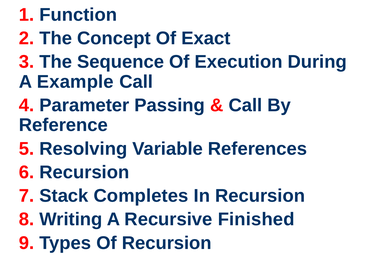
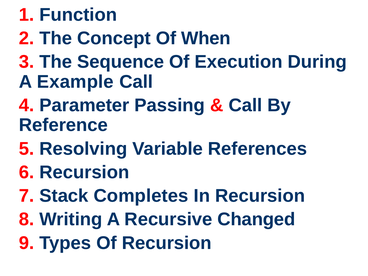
Exact: Exact -> When
Finished: Finished -> Changed
